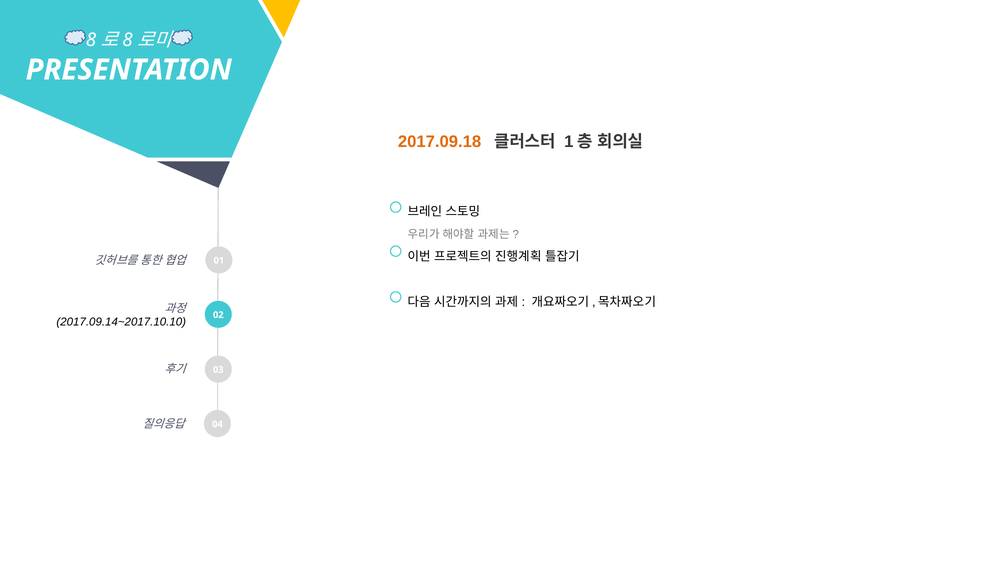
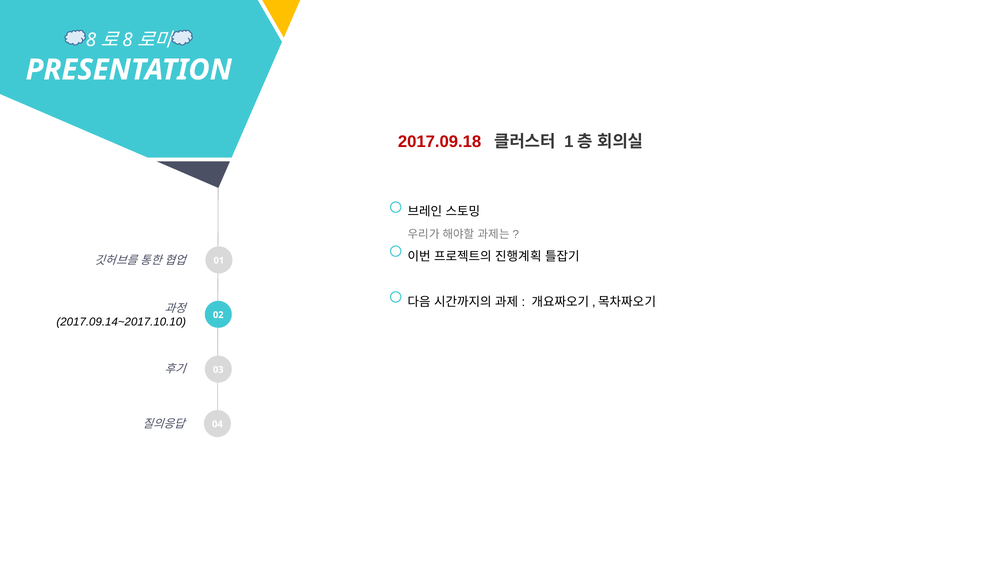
2017.09.18 colour: orange -> red
